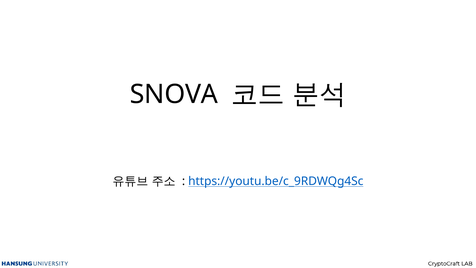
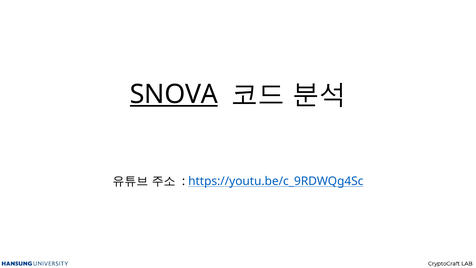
SNOVA underline: none -> present
